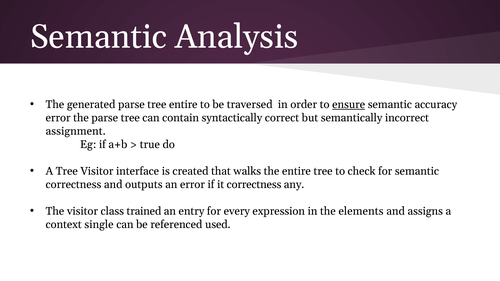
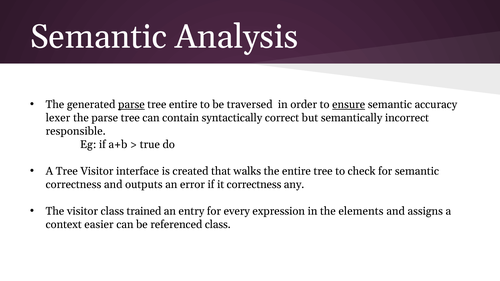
parse at (131, 105) underline: none -> present
error at (58, 118): error -> lexer
assignment: assignment -> responsible
single: single -> easier
referenced used: used -> class
